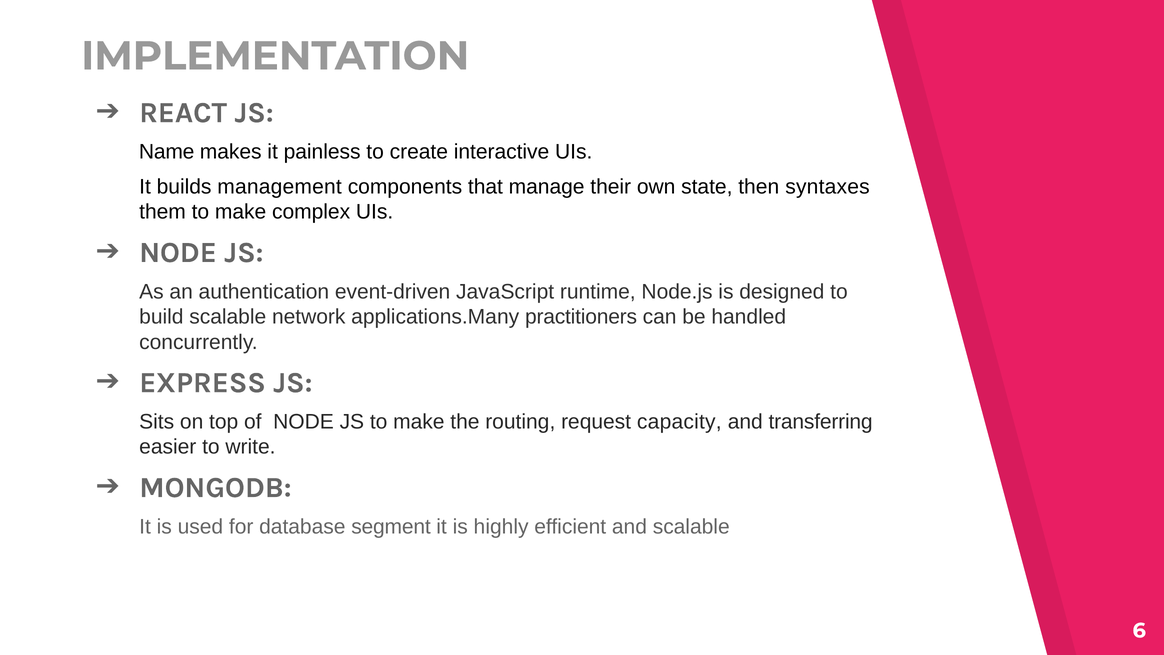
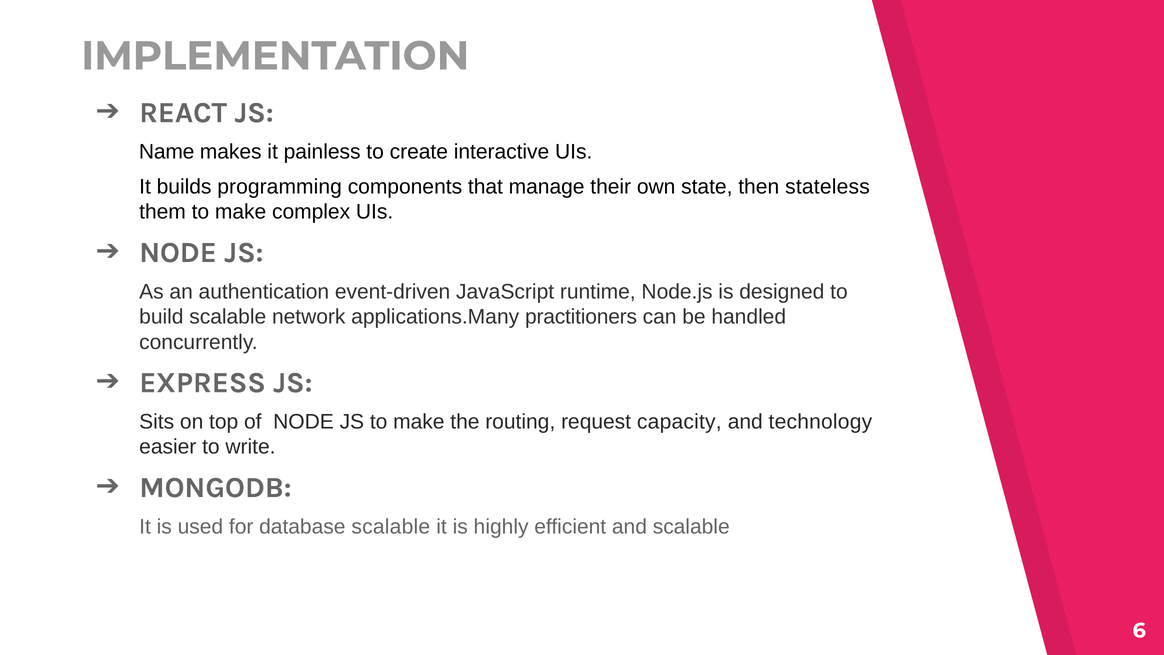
management: management -> programming
syntaxes: syntaxes -> stateless
transferring: transferring -> technology
database segment: segment -> scalable
